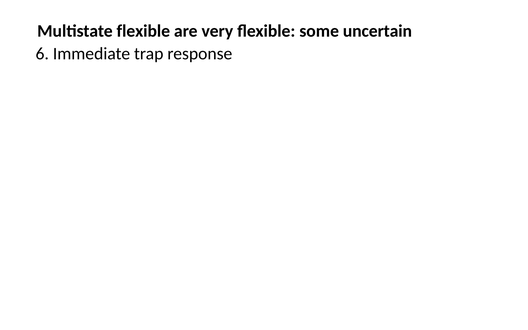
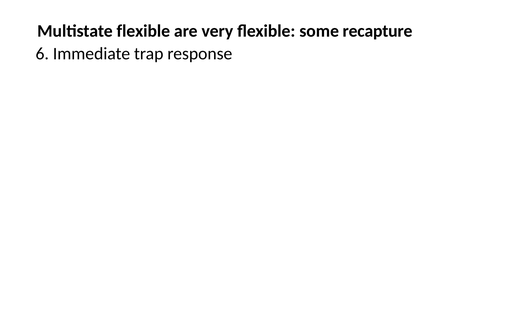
uncertain: uncertain -> recapture
